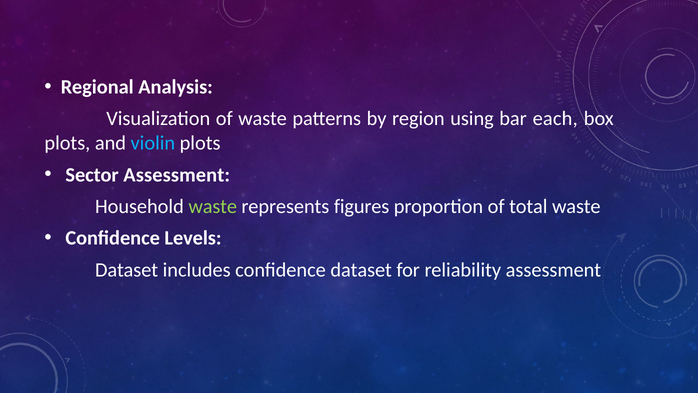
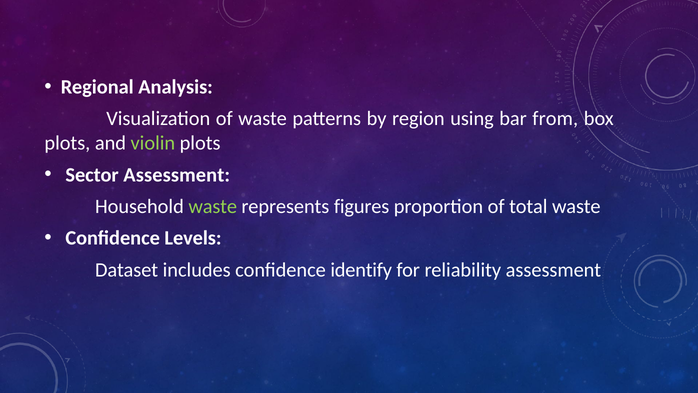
each: each -> from
violin colour: light blue -> light green
confidence dataset: dataset -> identify
